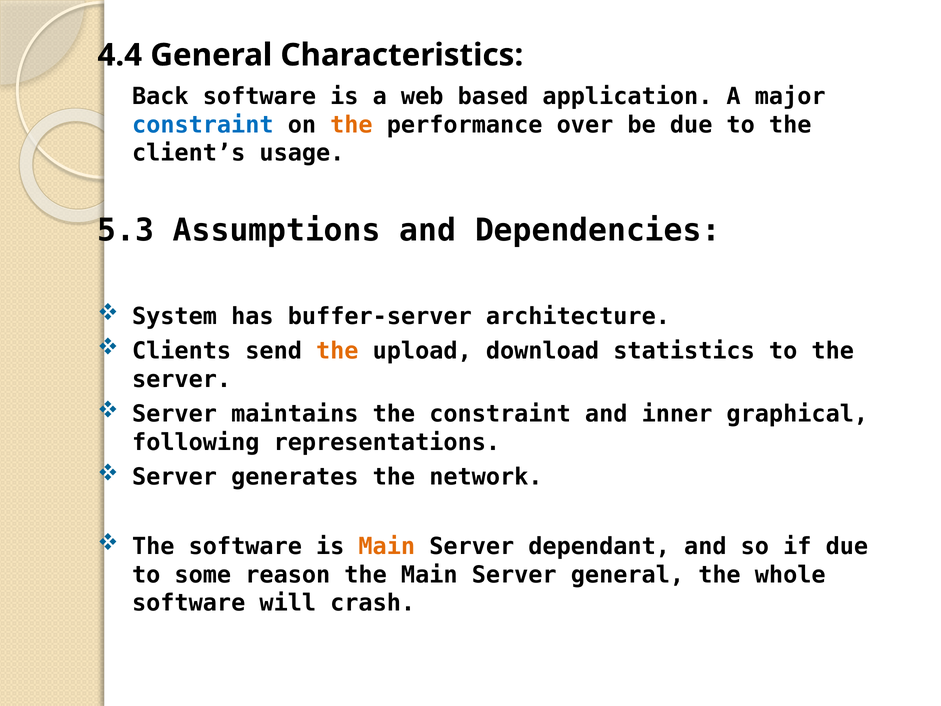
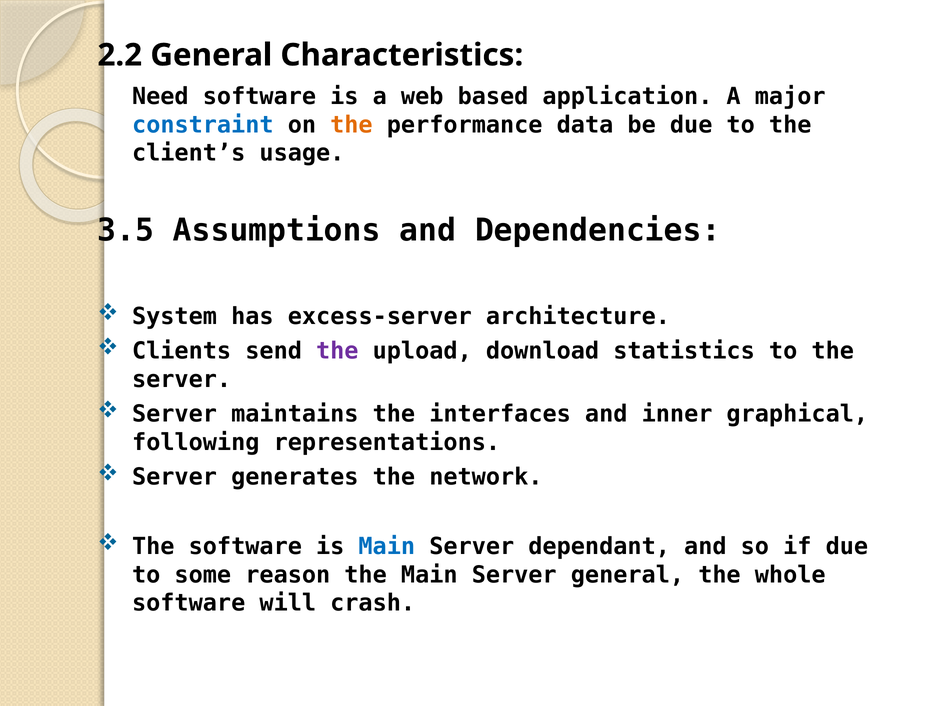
4.4: 4.4 -> 2.2
Back: Back -> Need
over: over -> data
5.3: 5.3 -> 3.5
buffer-server: buffer-server -> excess-server
the at (337, 351) colour: orange -> purple
the constraint: constraint -> interfaces
Main at (387, 546) colour: orange -> blue
